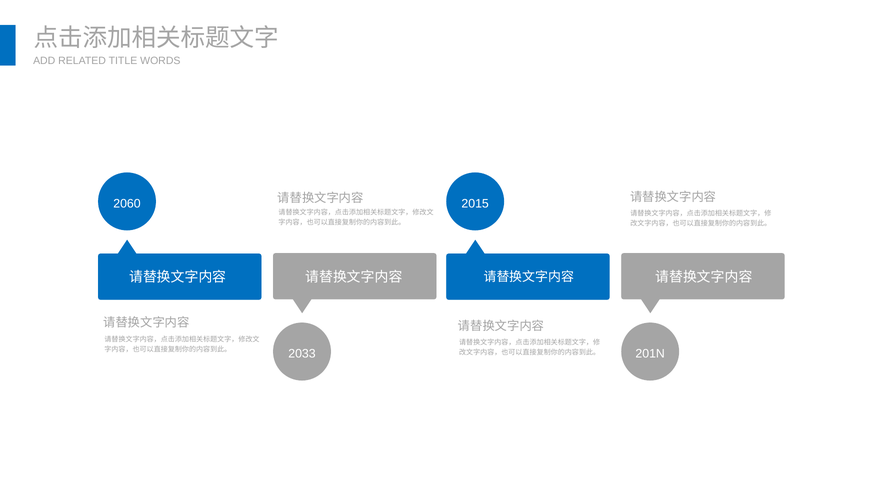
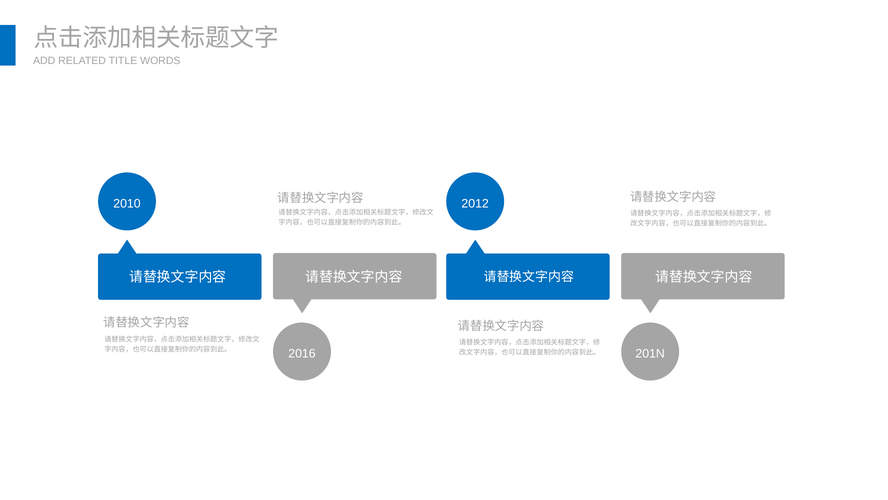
2060: 2060 -> 2010
2015: 2015 -> 2012
2033: 2033 -> 2016
